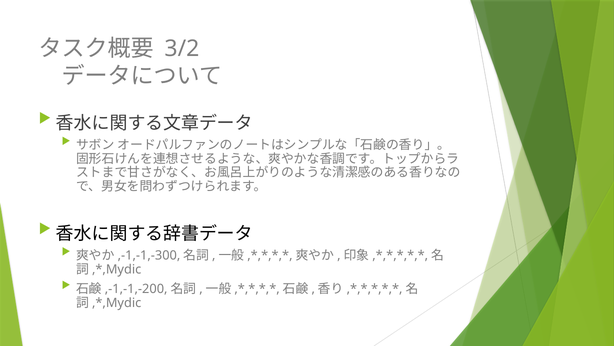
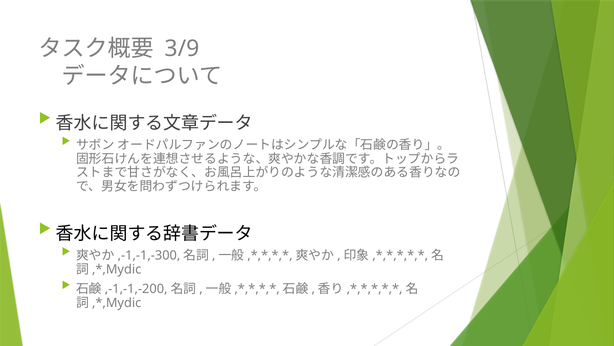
3/2: 3/2 -> 3/9
